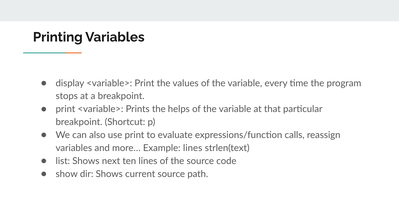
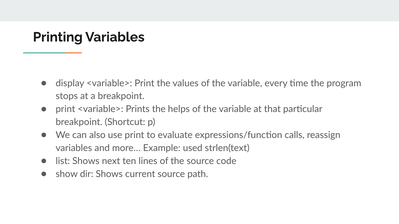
Example lines: lines -> used
